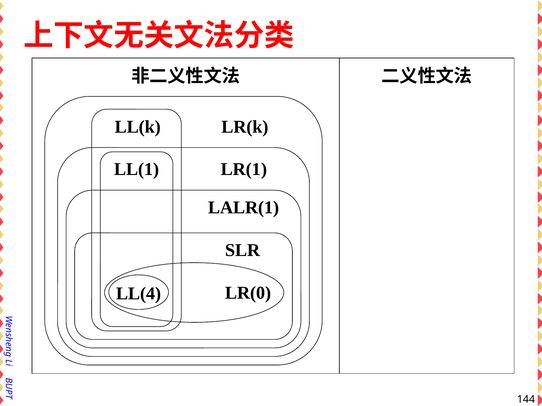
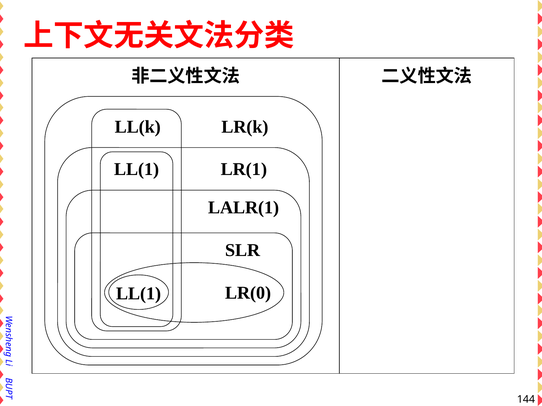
LL(4 at (139, 294): LL(4 -> LL(1
